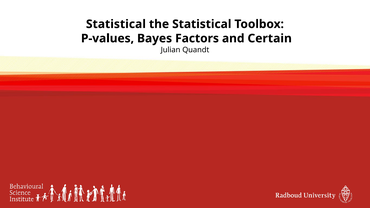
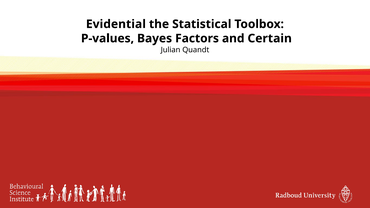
Statistical at (116, 24): Statistical -> Evidential
